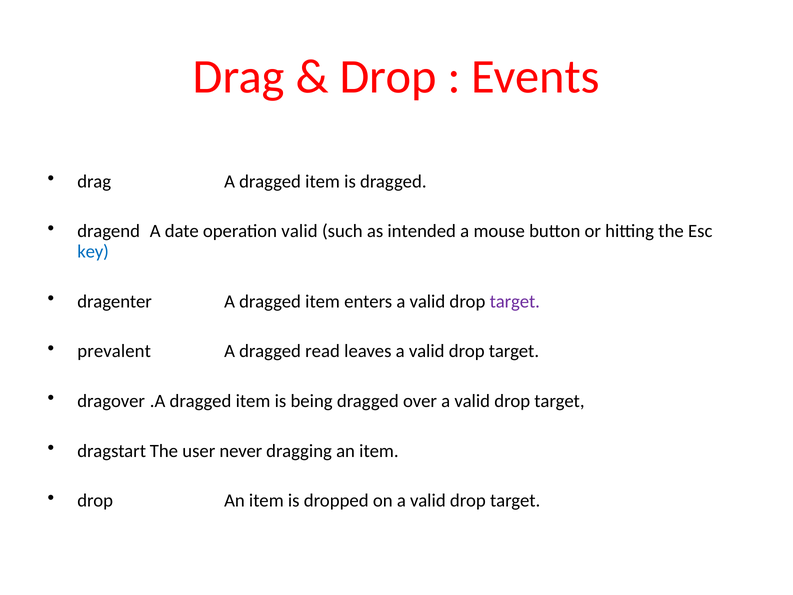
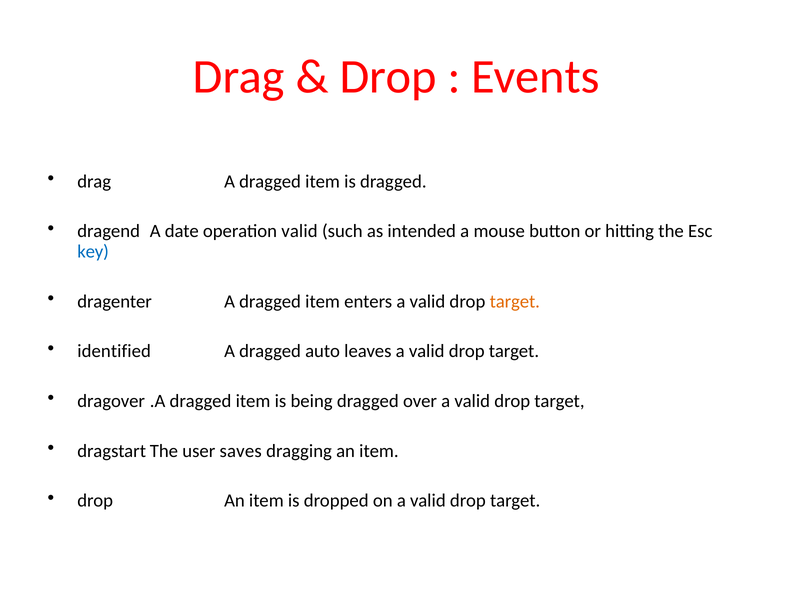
target at (515, 301) colour: purple -> orange
prevalent: prevalent -> identified
read: read -> auto
never: never -> saves
